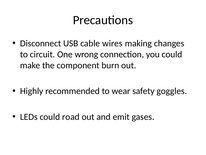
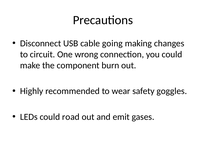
wires: wires -> going
